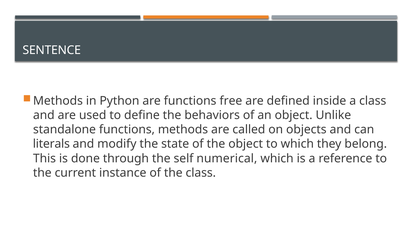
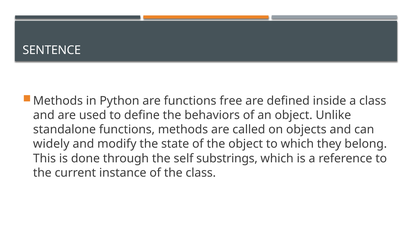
literals: literals -> widely
numerical: numerical -> substrings
